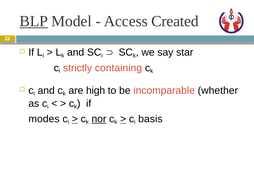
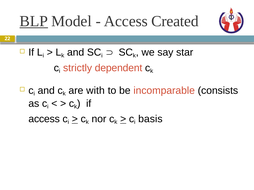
containing: containing -> dependent
high: high -> with
whether: whether -> consists
modes at (44, 119): modes -> access
nor underline: present -> none
